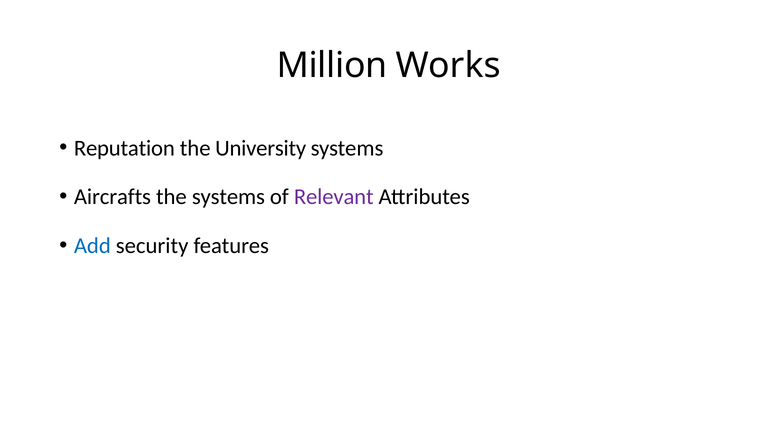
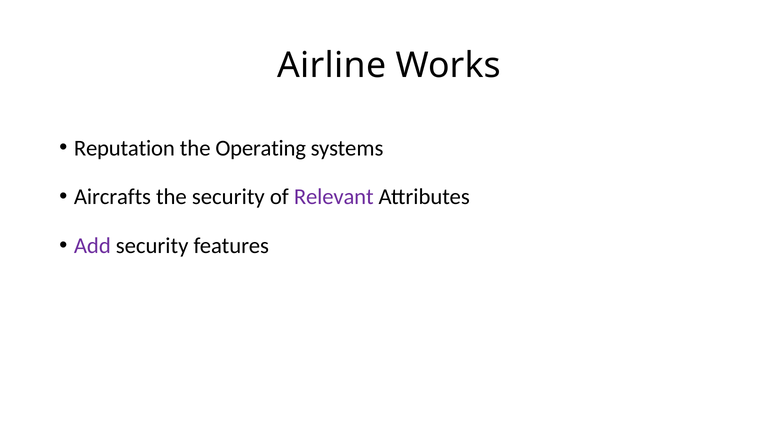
Million: Million -> Airline
University: University -> Operating
the systems: systems -> security
Add colour: blue -> purple
